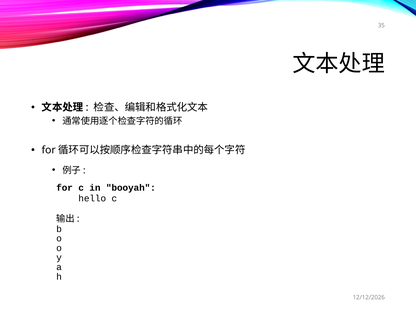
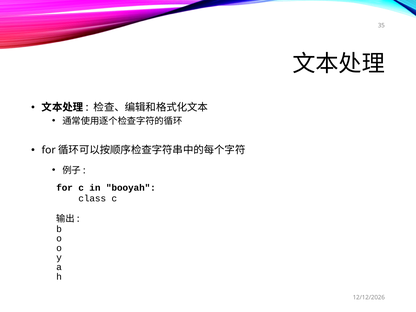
hello: hello -> class
